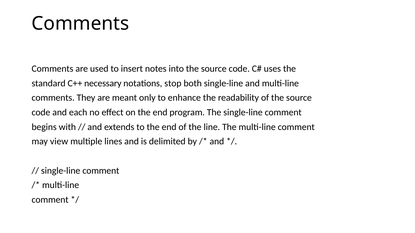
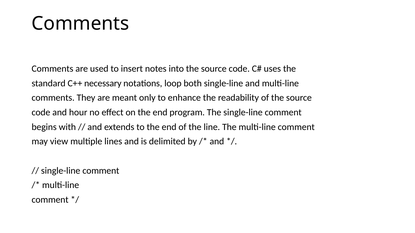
stop: stop -> loop
each: each -> hour
